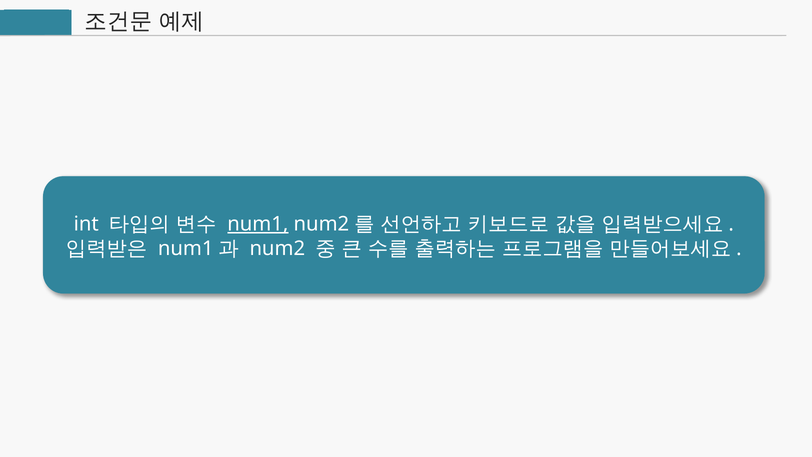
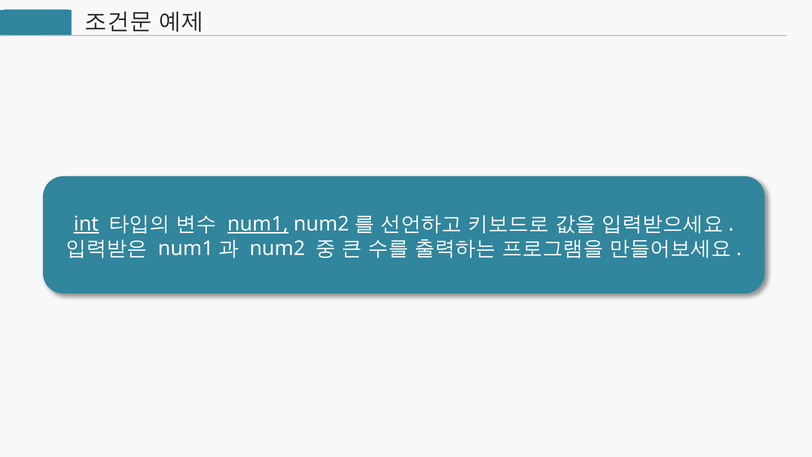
int underline: none -> present
